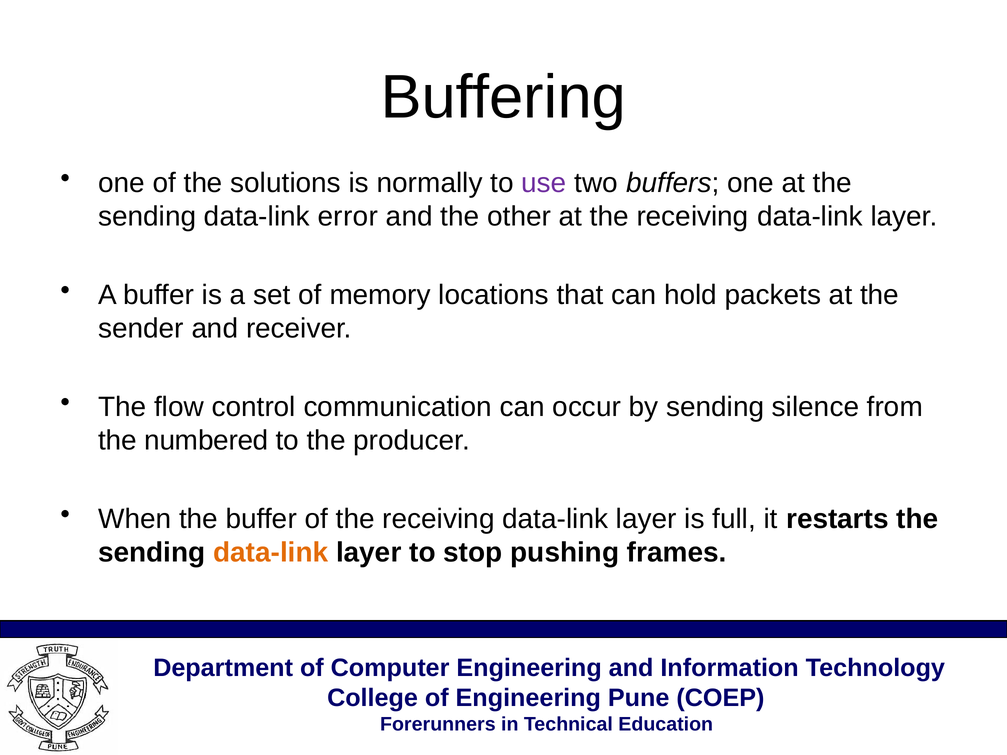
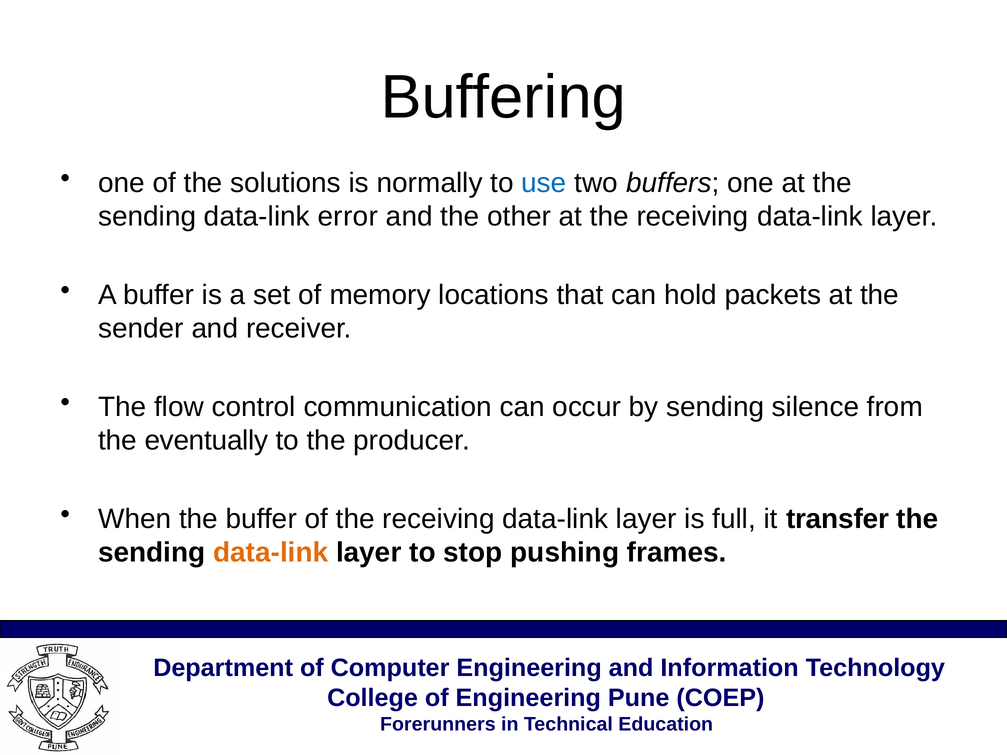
use colour: purple -> blue
numbered: numbered -> eventually
restarts: restarts -> transfer
